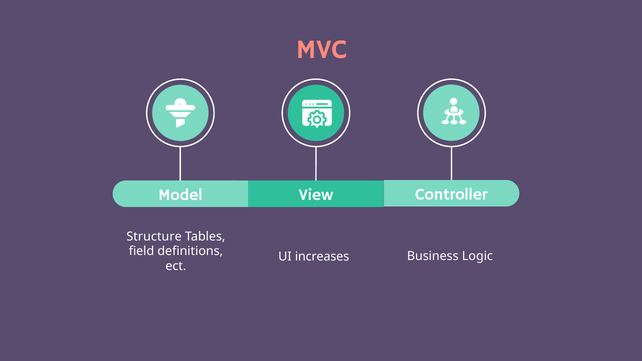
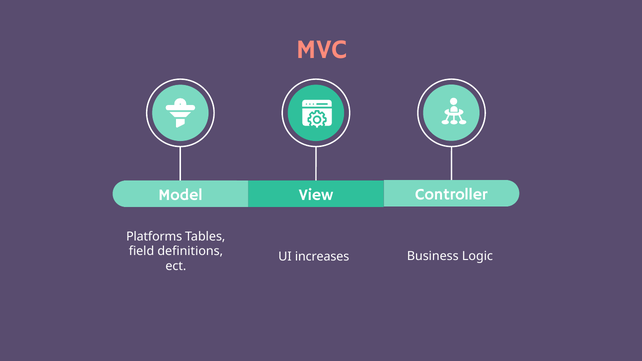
Structure: Structure -> Platforms
